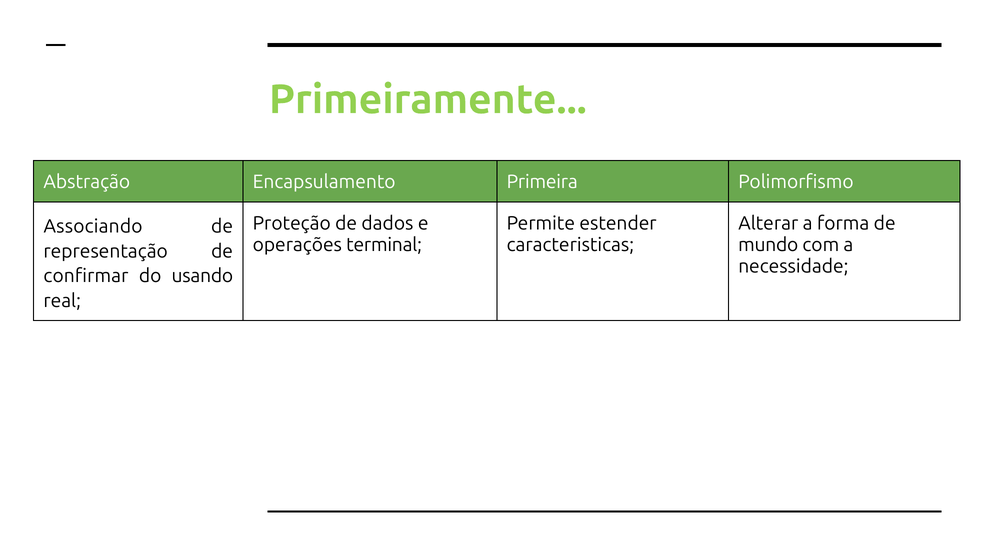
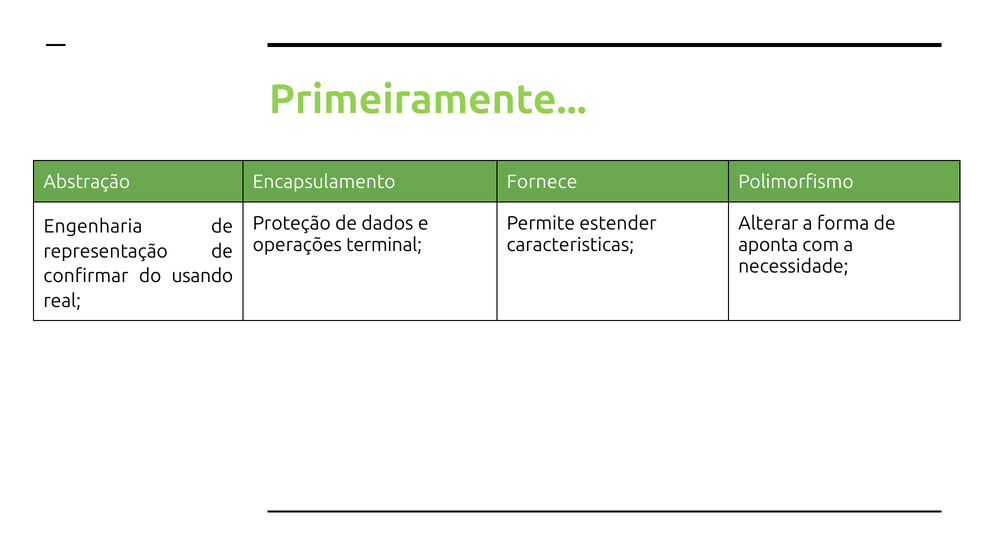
Primeira: Primeira -> Fornece
Associando: Associando -> Engenharia
mundo: mundo -> aponta
